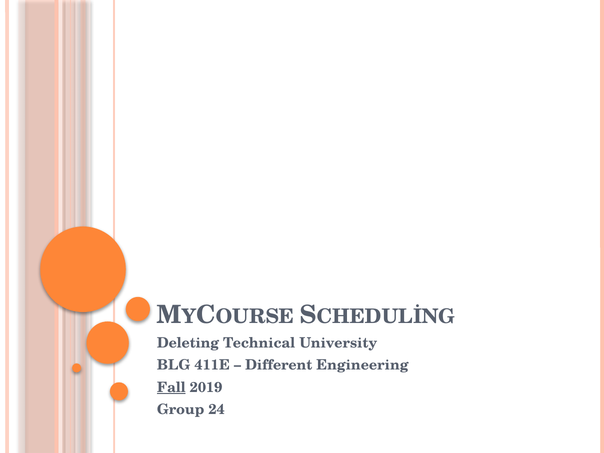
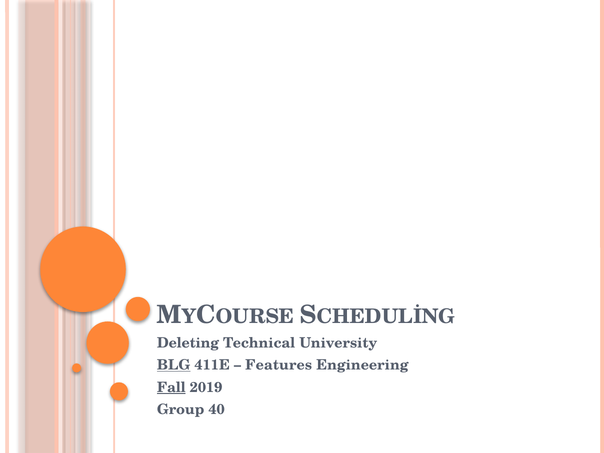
BLG underline: none -> present
Different: Different -> Features
24: 24 -> 40
